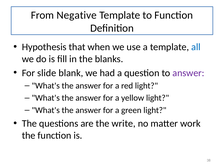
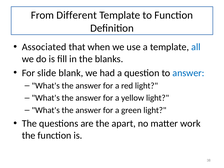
Negative: Negative -> Different
Hypothesis: Hypothesis -> Associated
answer at (188, 73) colour: purple -> blue
write: write -> apart
